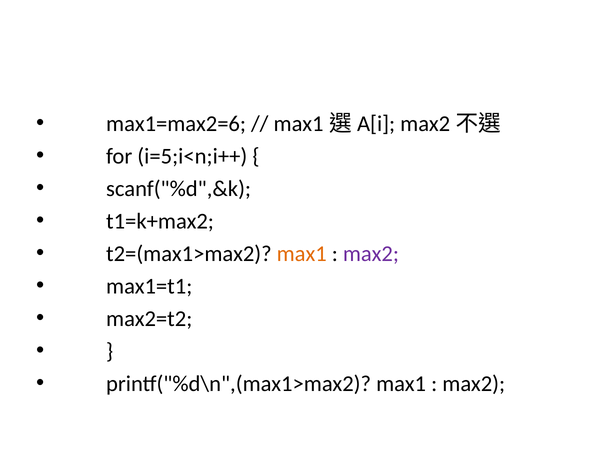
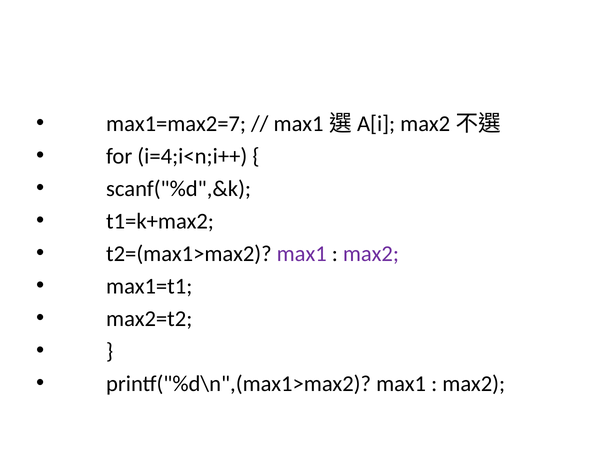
max1=max2=6: max1=max2=6 -> max1=max2=7
i=5;i<n;i++: i=5;i<n;i++ -> i=4;i<n;i++
max1 at (302, 254) colour: orange -> purple
